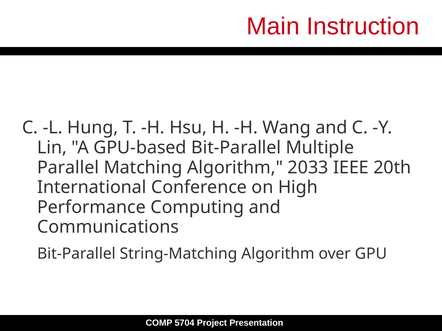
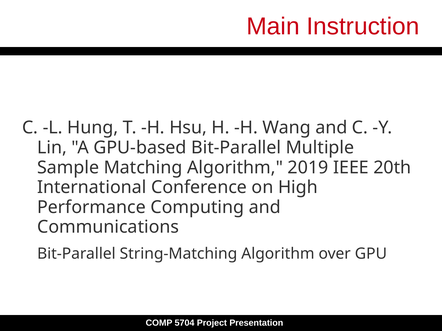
Parallel: Parallel -> Sample
2033: 2033 -> 2019
